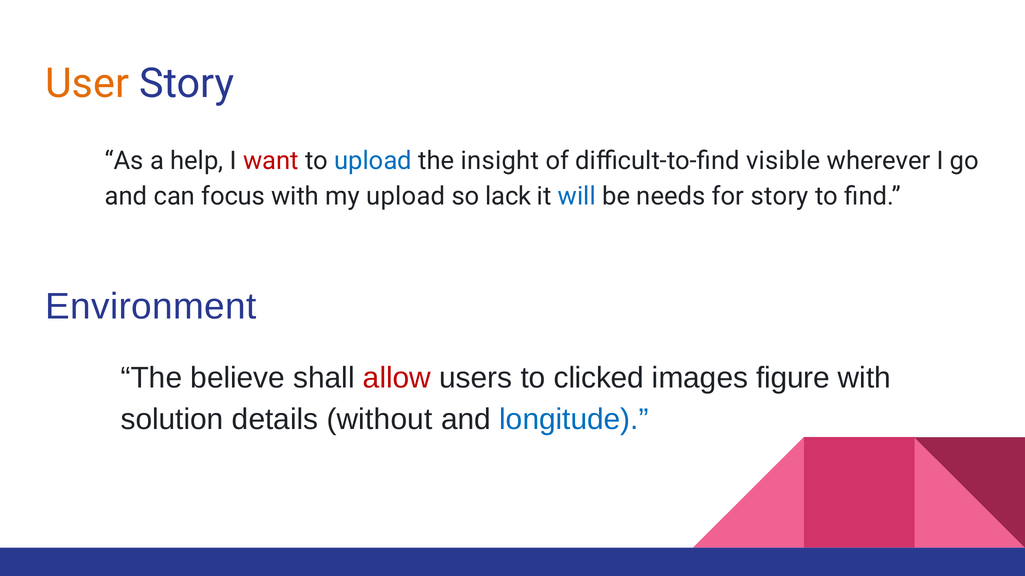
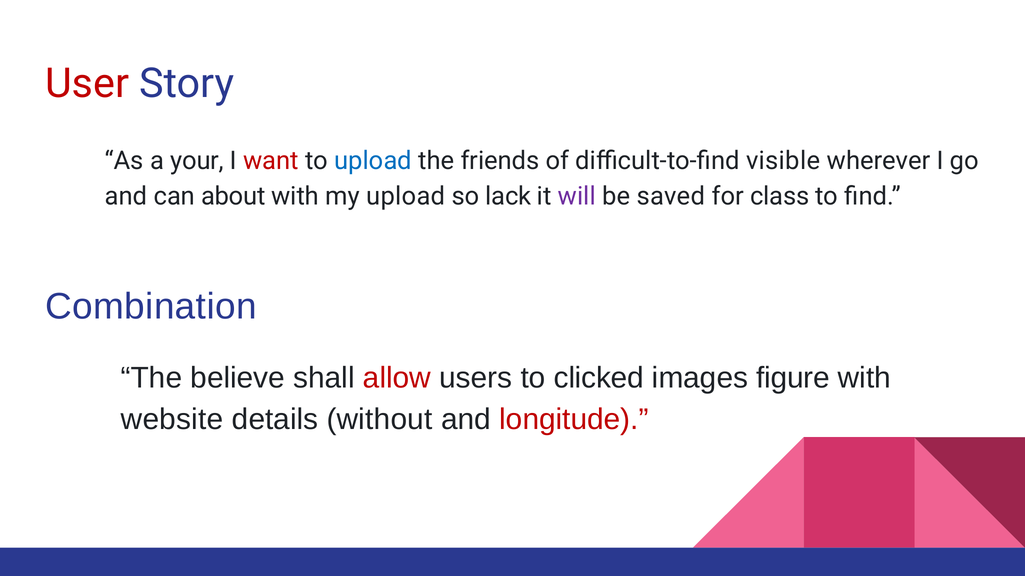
User colour: orange -> red
help: help -> your
insight: insight -> friends
focus: focus -> about
will colour: blue -> purple
needs: needs -> saved
for story: story -> class
Environment: Environment -> Combination
solution: solution -> website
longitude colour: blue -> red
